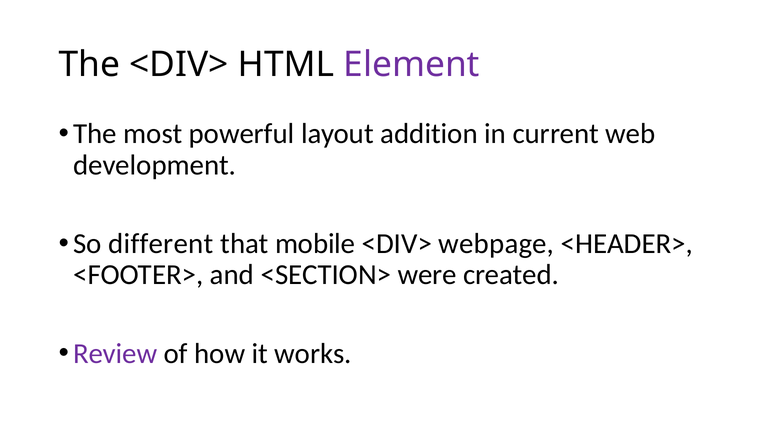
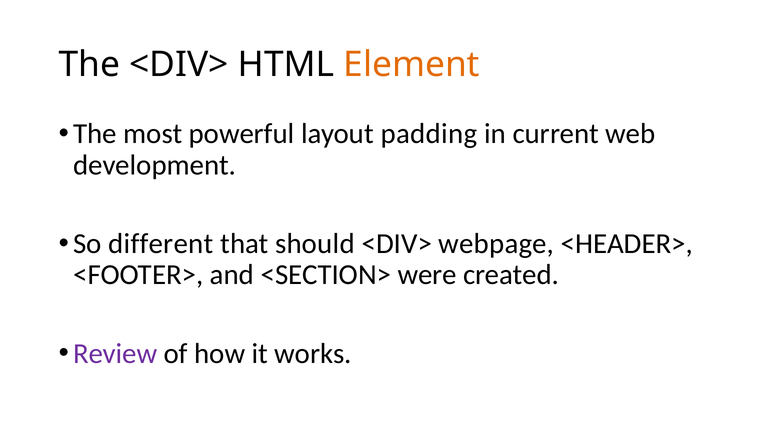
Element colour: purple -> orange
addition: addition -> padding
mobile: mobile -> should
